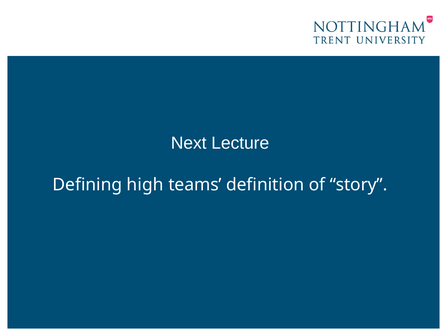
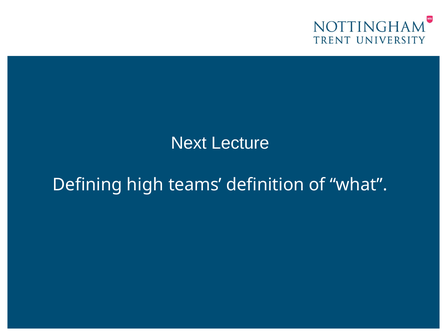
story: story -> what
